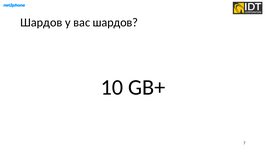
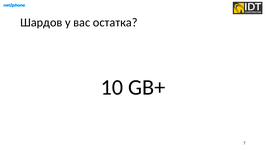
вас шардов: шардов -> остатка
